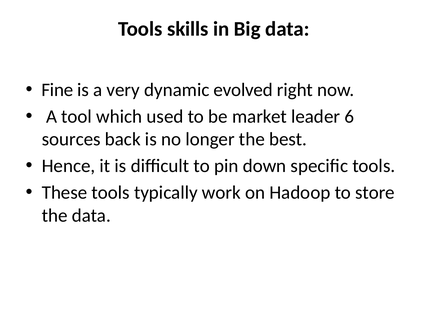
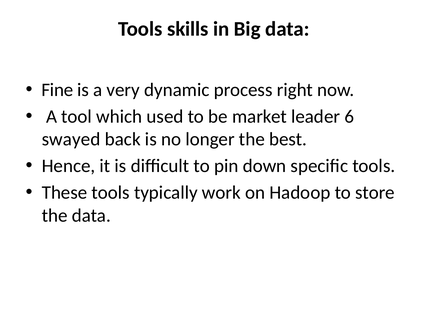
evolved: evolved -> process
sources: sources -> swayed
